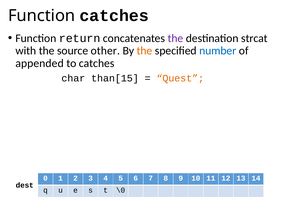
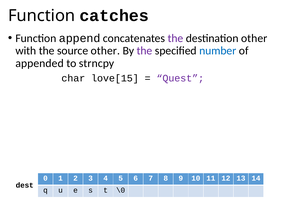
return: return -> append
destination strcat: strcat -> other
the at (144, 51) colour: orange -> purple
to catches: catches -> strncpy
than[15: than[15 -> love[15
Quest colour: orange -> purple
